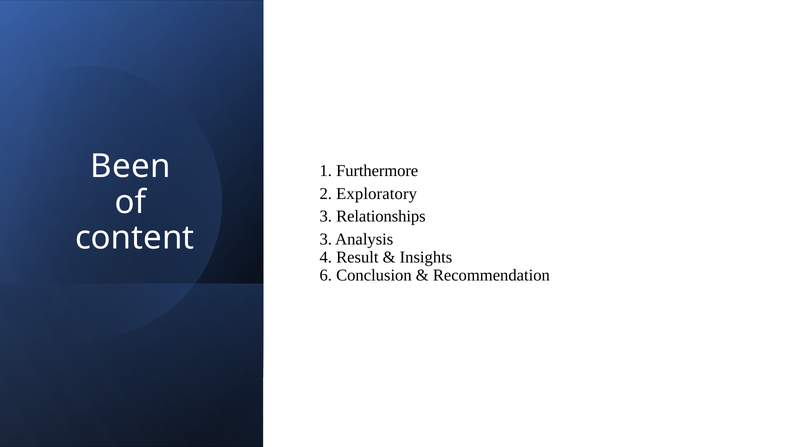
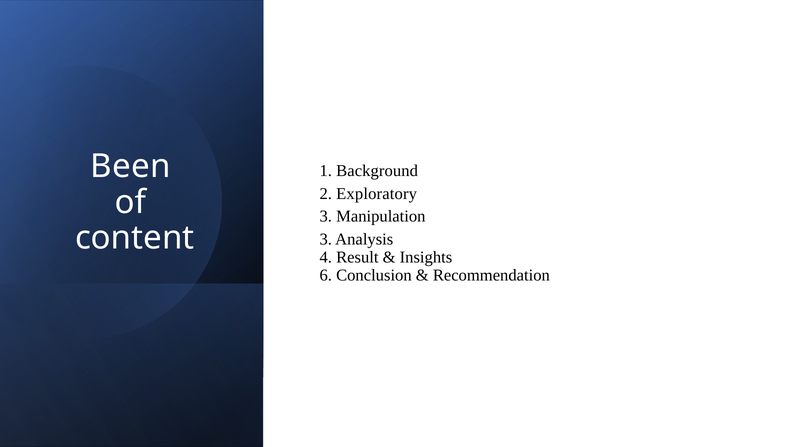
Furthermore: Furthermore -> Background
Relationships: Relationships -> Manipulation
